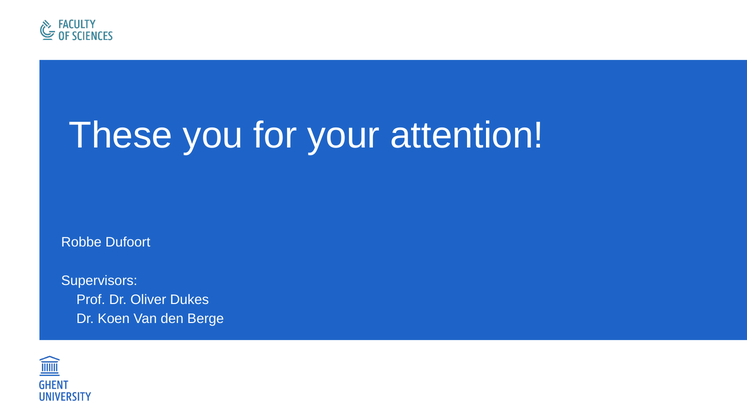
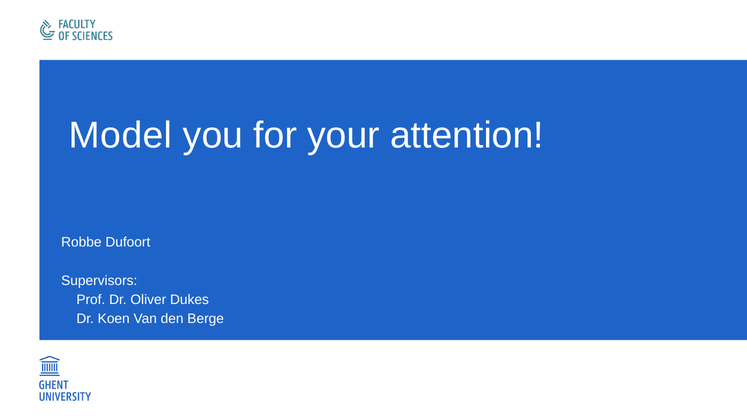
These: These -> Model
